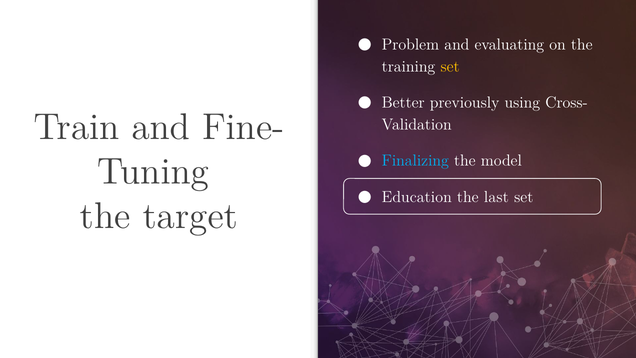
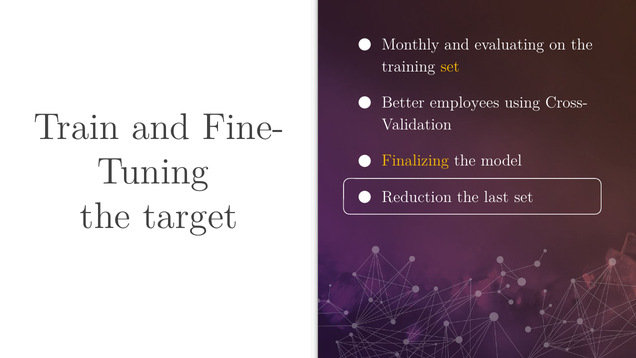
Problem: Problem -> Monthly
previously: previously -> employees
Finalizing colour: light blue -> yellow
Education: Education -> Reduction
